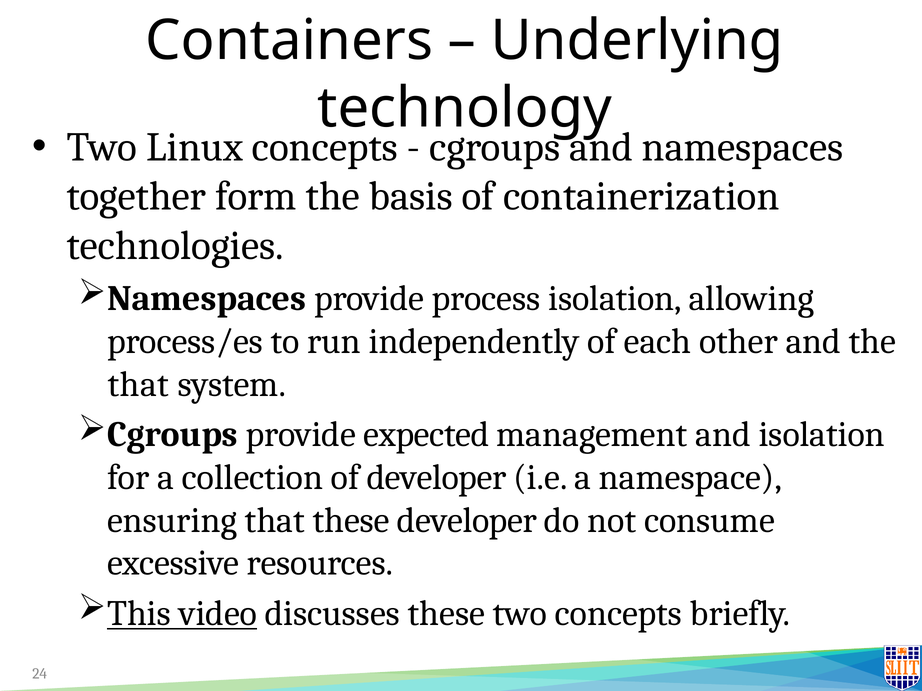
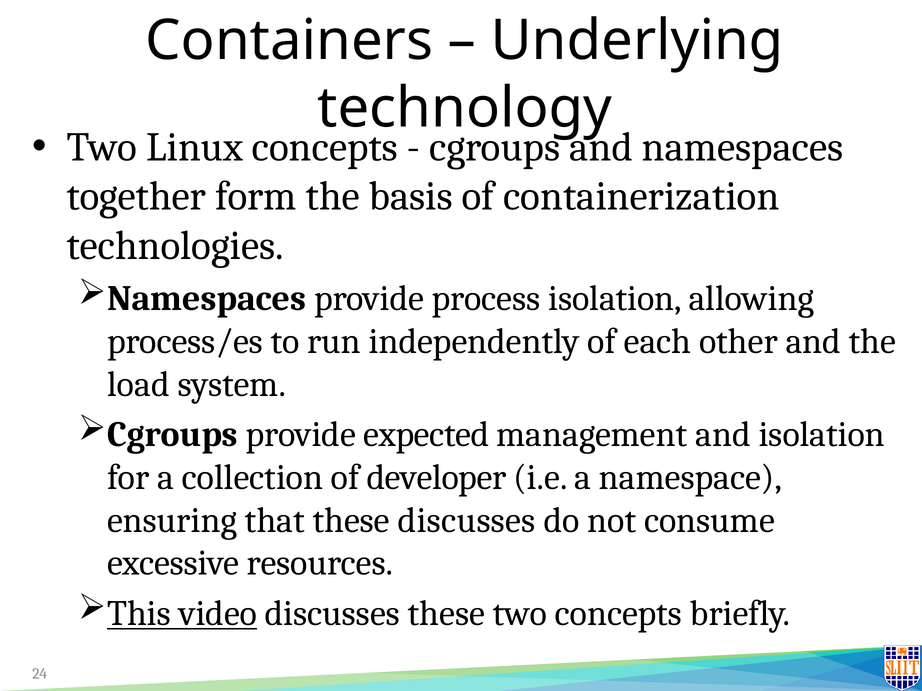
that at (138, 385): that -> load
these developer: developer -> discusses
